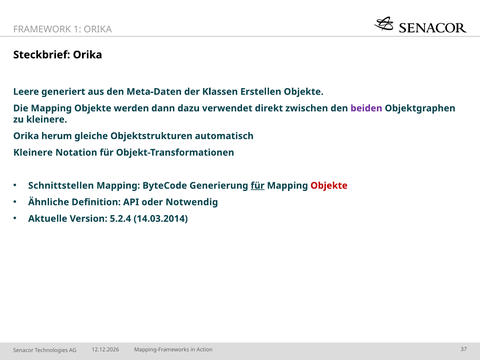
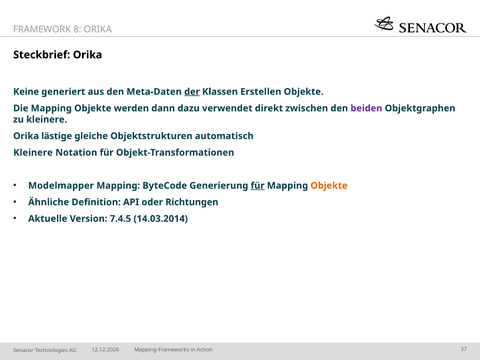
1: 1 -> 8
Leere: Leere -> Keine
der underline: none -> present
herum: herum -> lästige
Schnittstellen: Schnittstellen -> Modelmapper
Objekte at (329, 186) colour: red -> orange
Notwendig: Notwendig -> Richtungen
5.2.4: 5.2.4 -> 7.4.5
